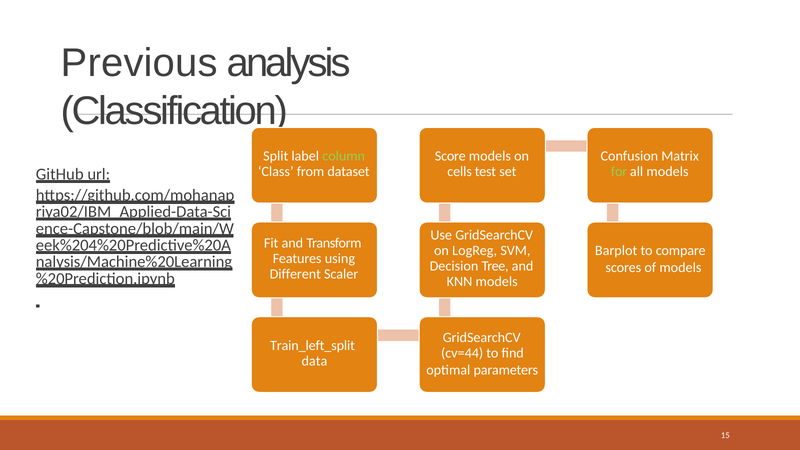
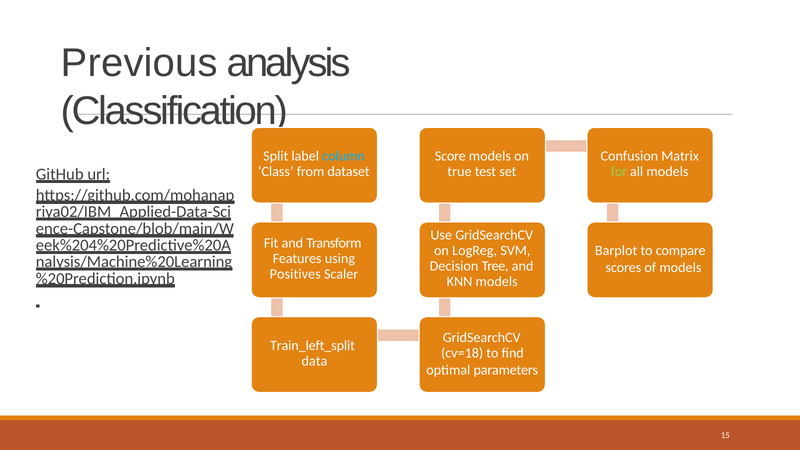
column colour: light green -> light blue
cells: cells -> true
Different: Different -> Positives
cv=44: cv=44 -> cv=18
